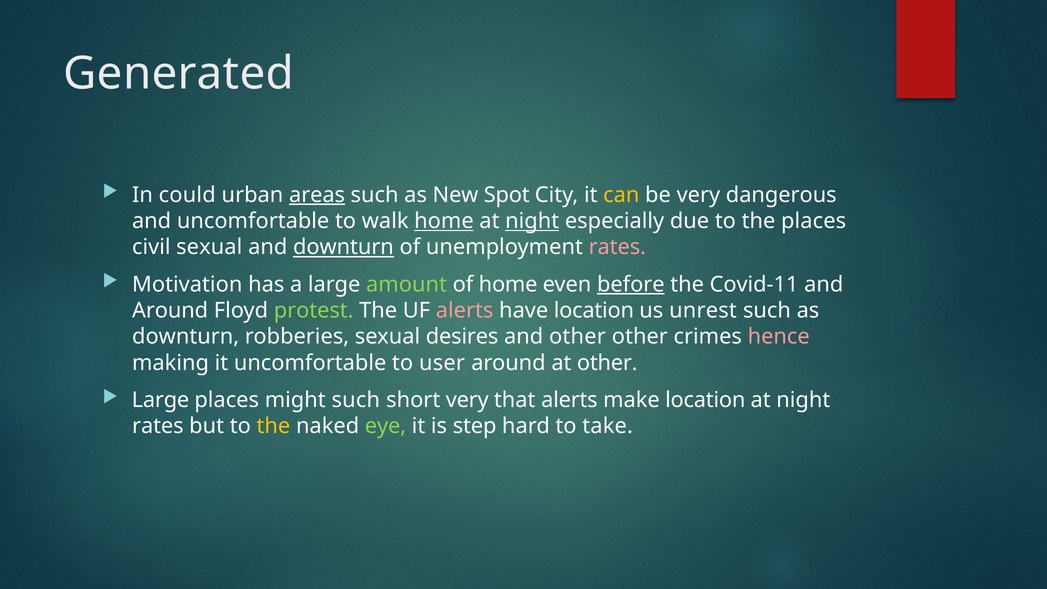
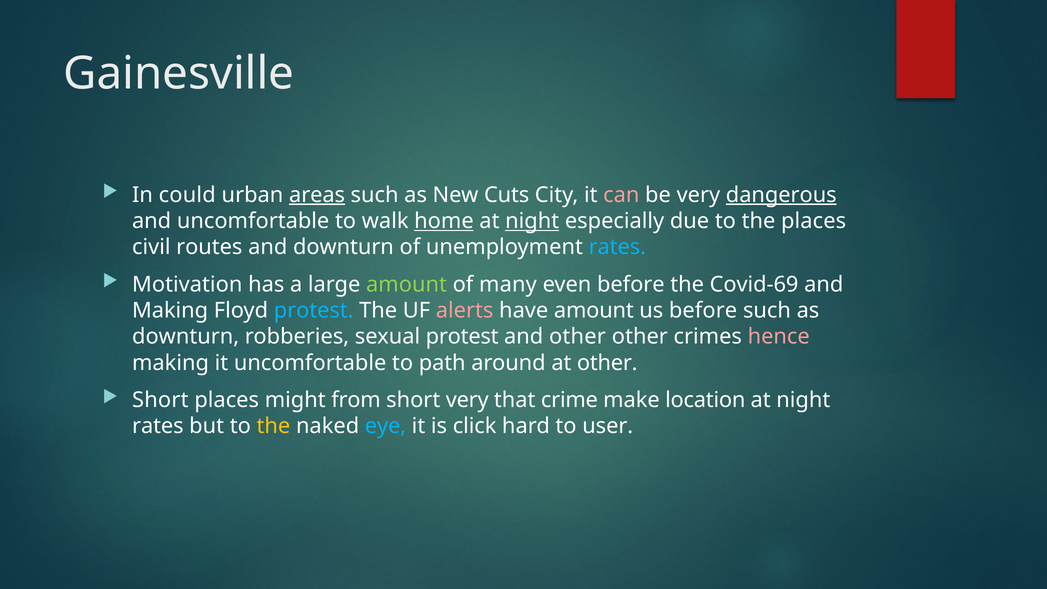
Generated: Generated -> Gainesville
Spot: Spot -> Cuts
can colour: yellow -> pink
dangerous underline: none -> present
civil sexual: sexual -> routes
downturn at (343, 247) underline: present -> none
rates at (617, 247) colour: pink -> light blue
of home: home -> many
before at (631, 284) underline: present -> none
Covid-11: Covid-11 -> Covid-69
Around at (170, 311): Around -> Making
protest at (314, 311) colour: light green -> light blue
have location: location -> amount
us unrest: unrest -> before
sexual desires: desires -> protest
user: user -> path
Large at (161, 400): Large -> Short
might such: such -> from
that alerts: alerts -> crime
eye colour: light green -> light blue
step: step -> click
take: take -> user
